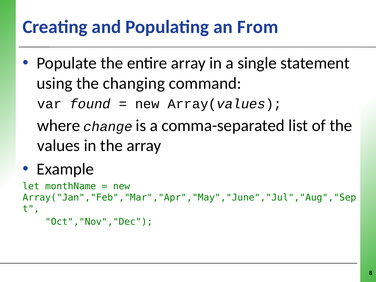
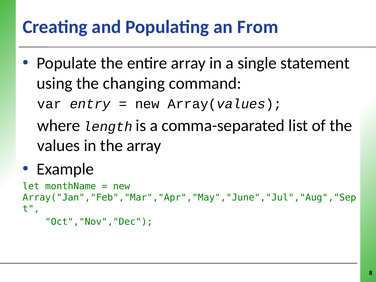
found: found -> entry
change: change -> length
